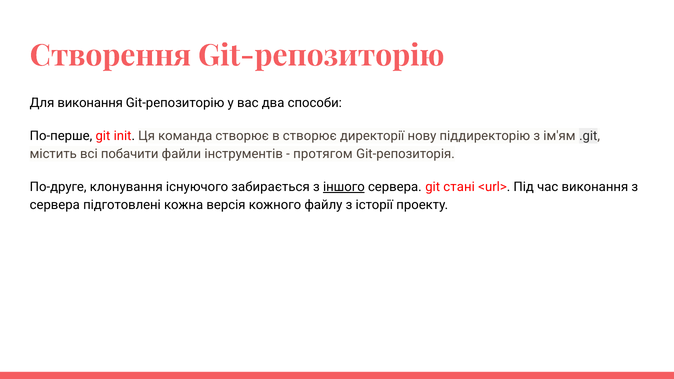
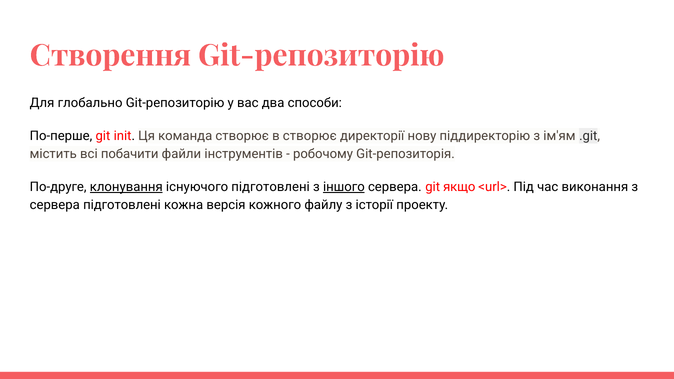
Для виконання: виконання -> глобально
протягом: протягом -> робочому
клонування underline: none -> present
існуючого забирається: забирається -> підготовлені
стані: стані -> якщо
